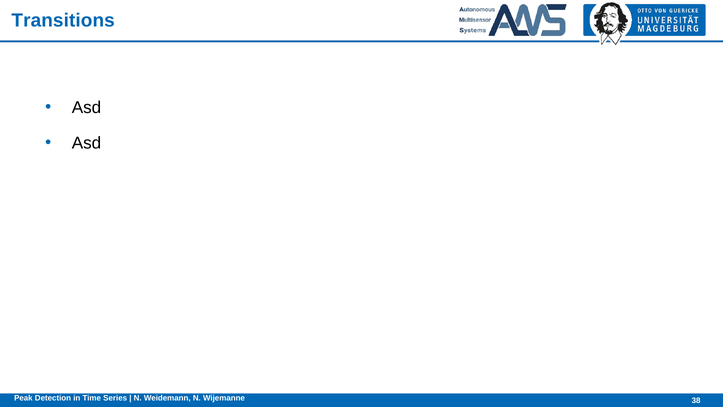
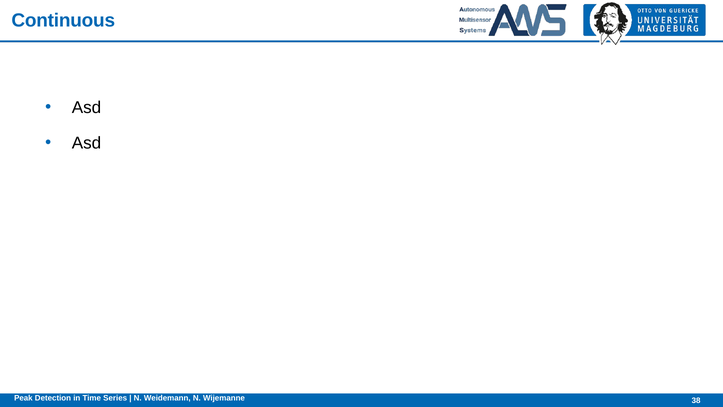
Transitions: Transitions -> Continuous
